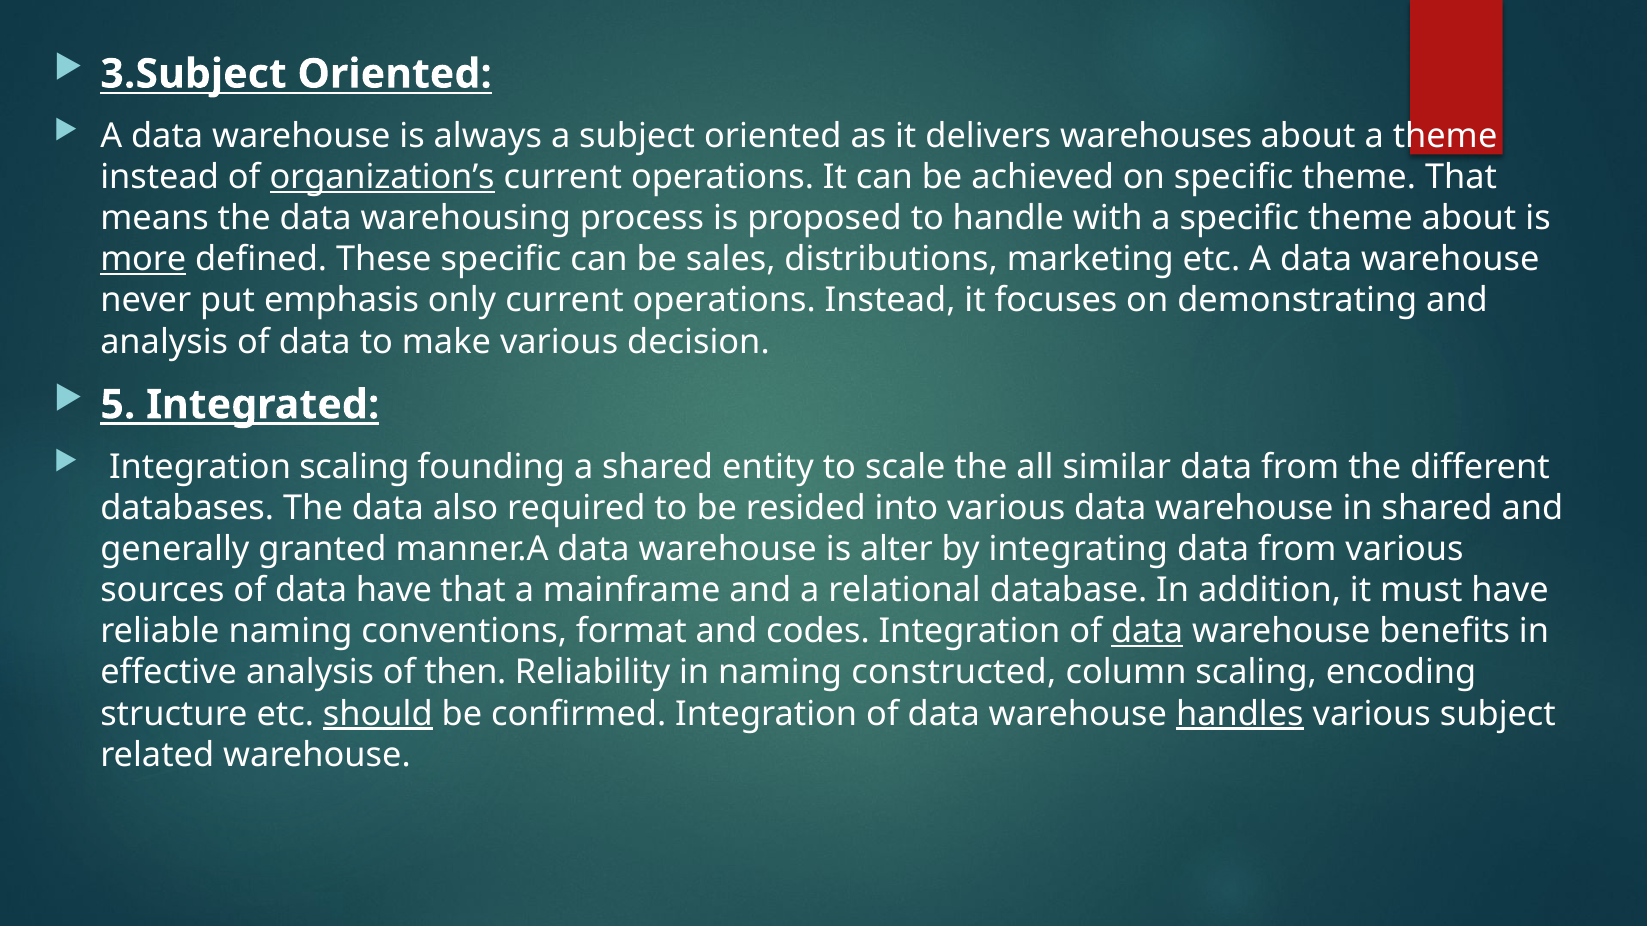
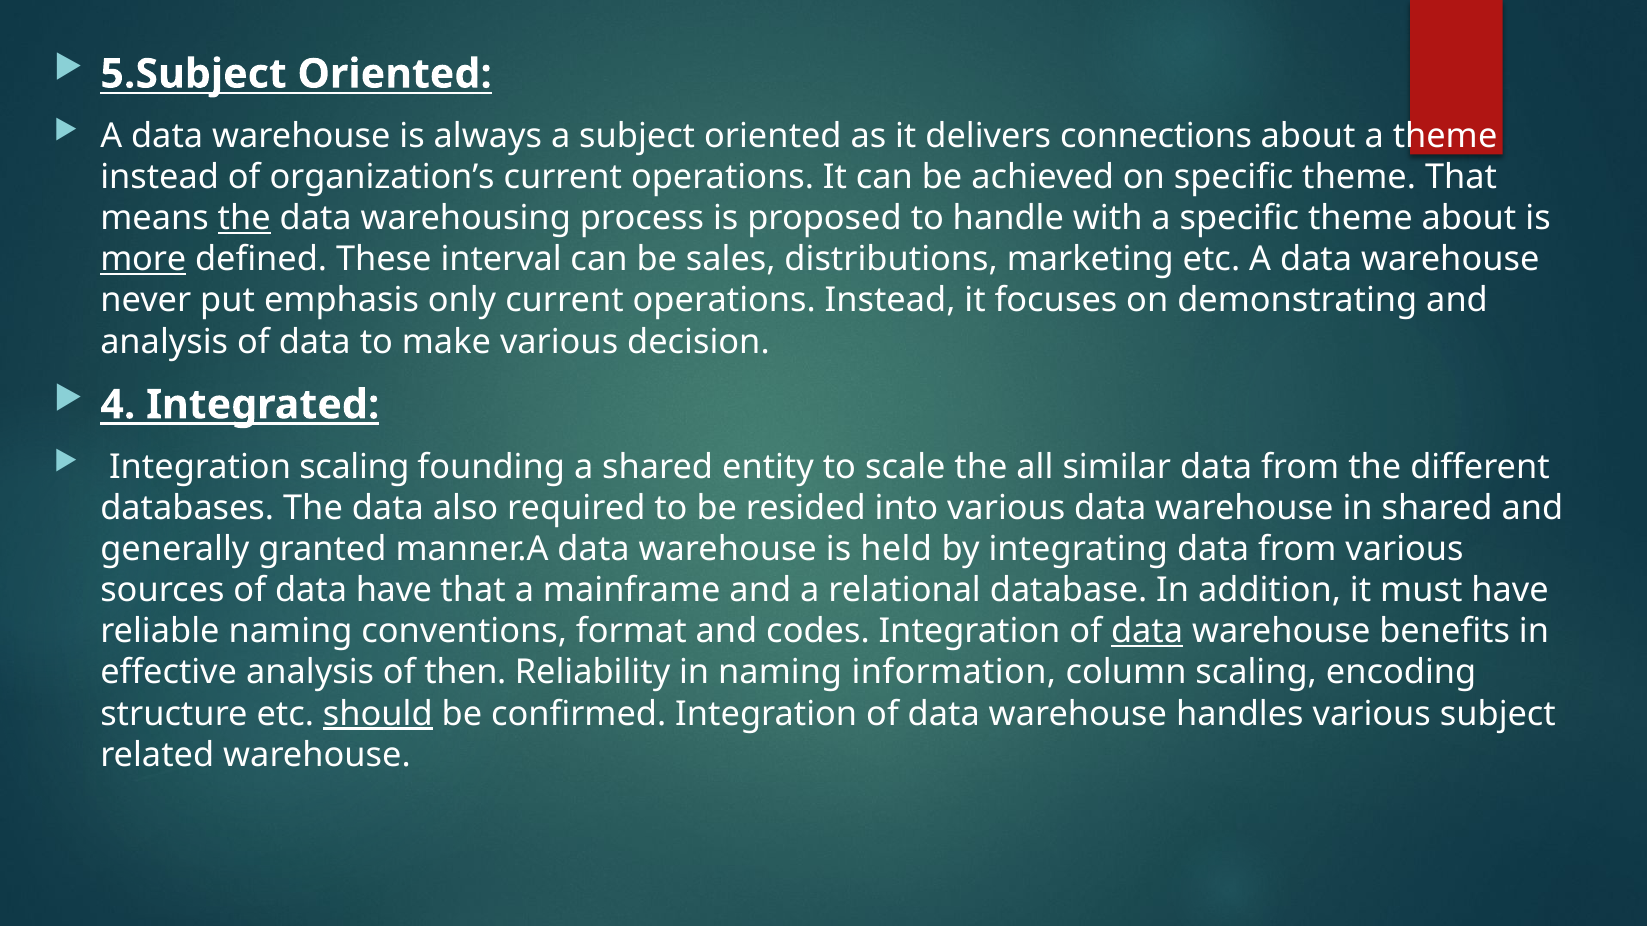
3.Subject: 3.Subject -> 5.Subject
warehouses: warehouses -> connections
organization’s underline: present -> none
the at (244, 218) underline: none -> present
These specific: specific -> interval
5: 5 -> 4
alter: alter -> held
constructed: constructed -> information
handles underline: present -> none
